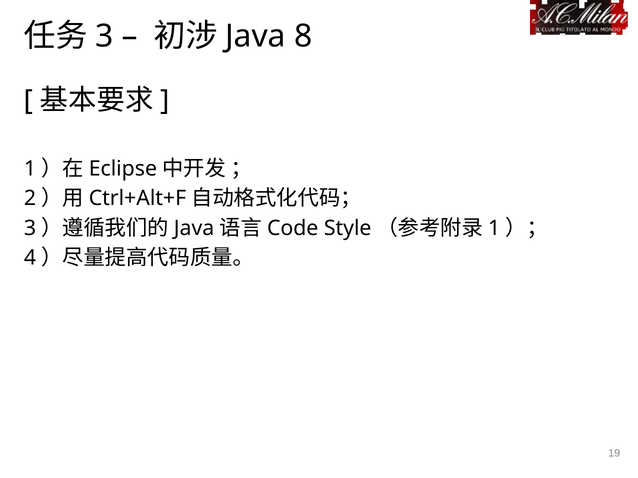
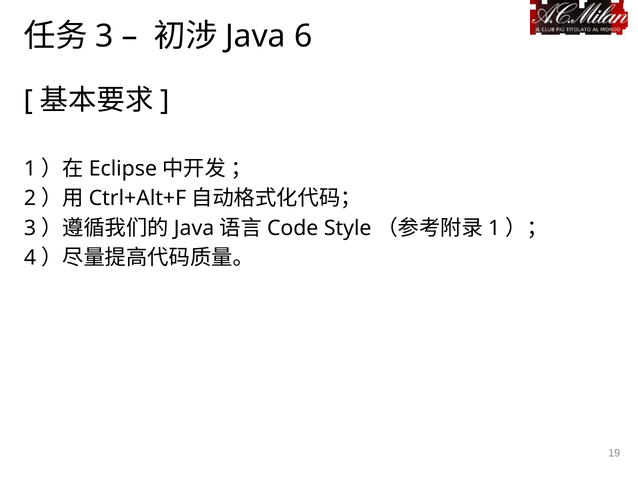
8: 8 -> 6
